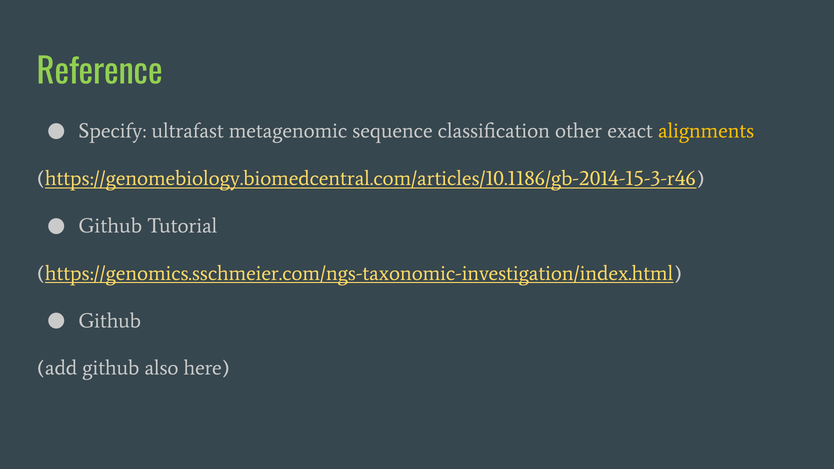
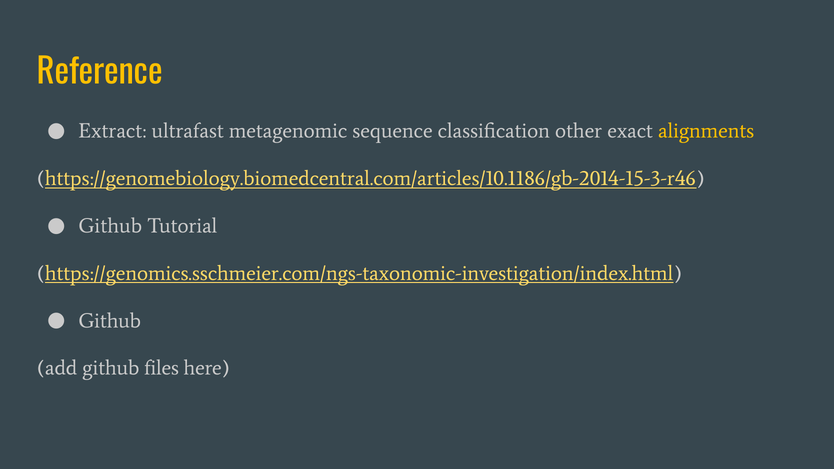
Reference colour: light green -> yellow
Specify: Specify -> Extract
also: also -> files
